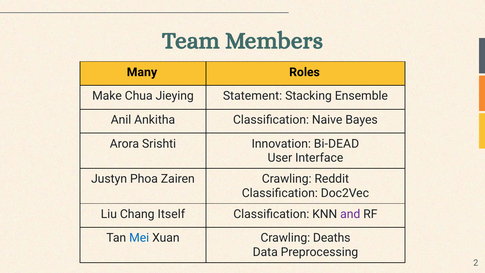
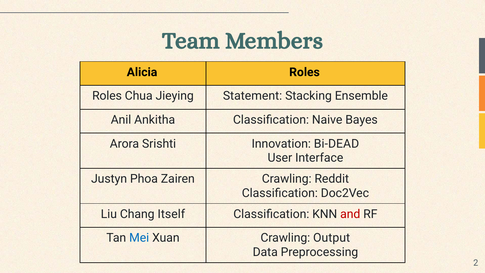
Many: Many -> Alicia
Make at (107, 96): Make -> Roles
and colour: purple -> red
Deaths: Deaths -> Output
